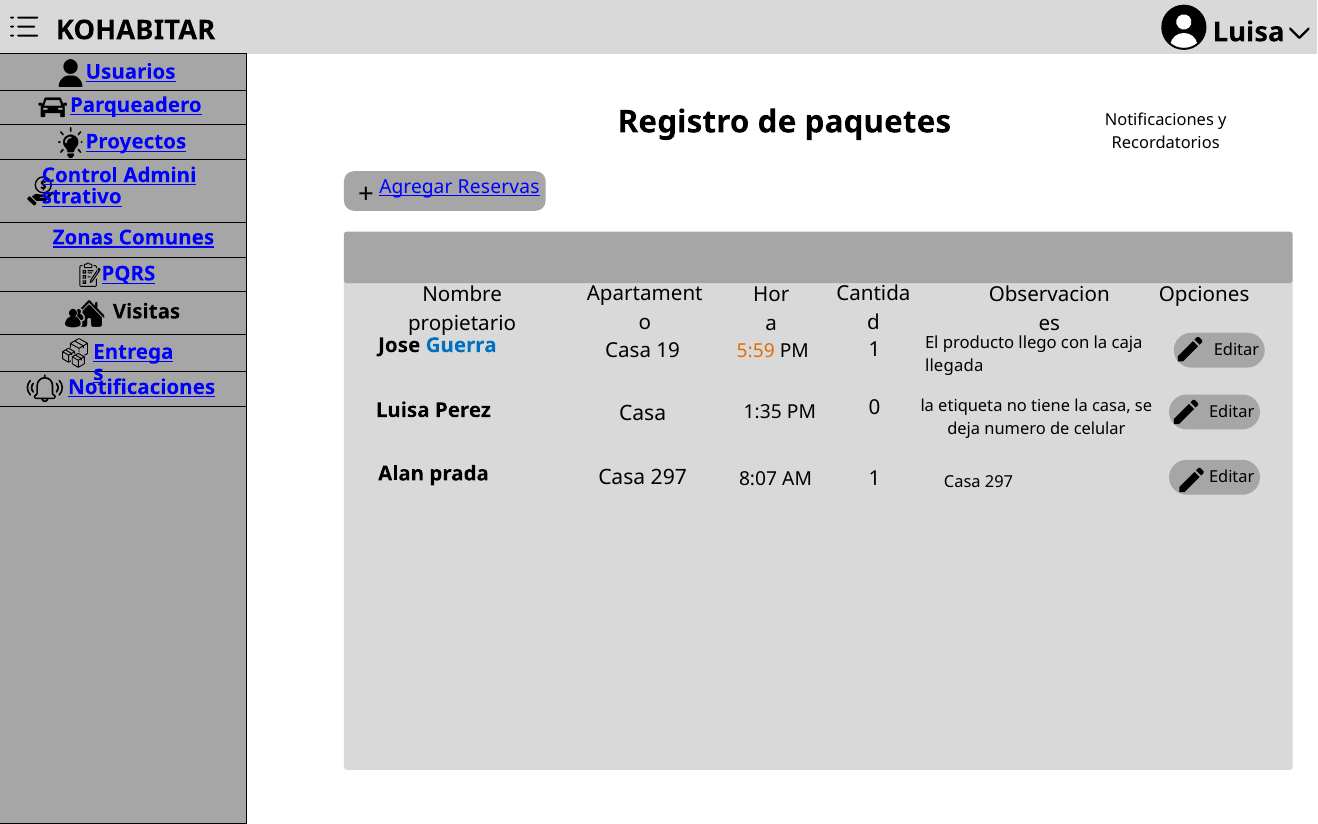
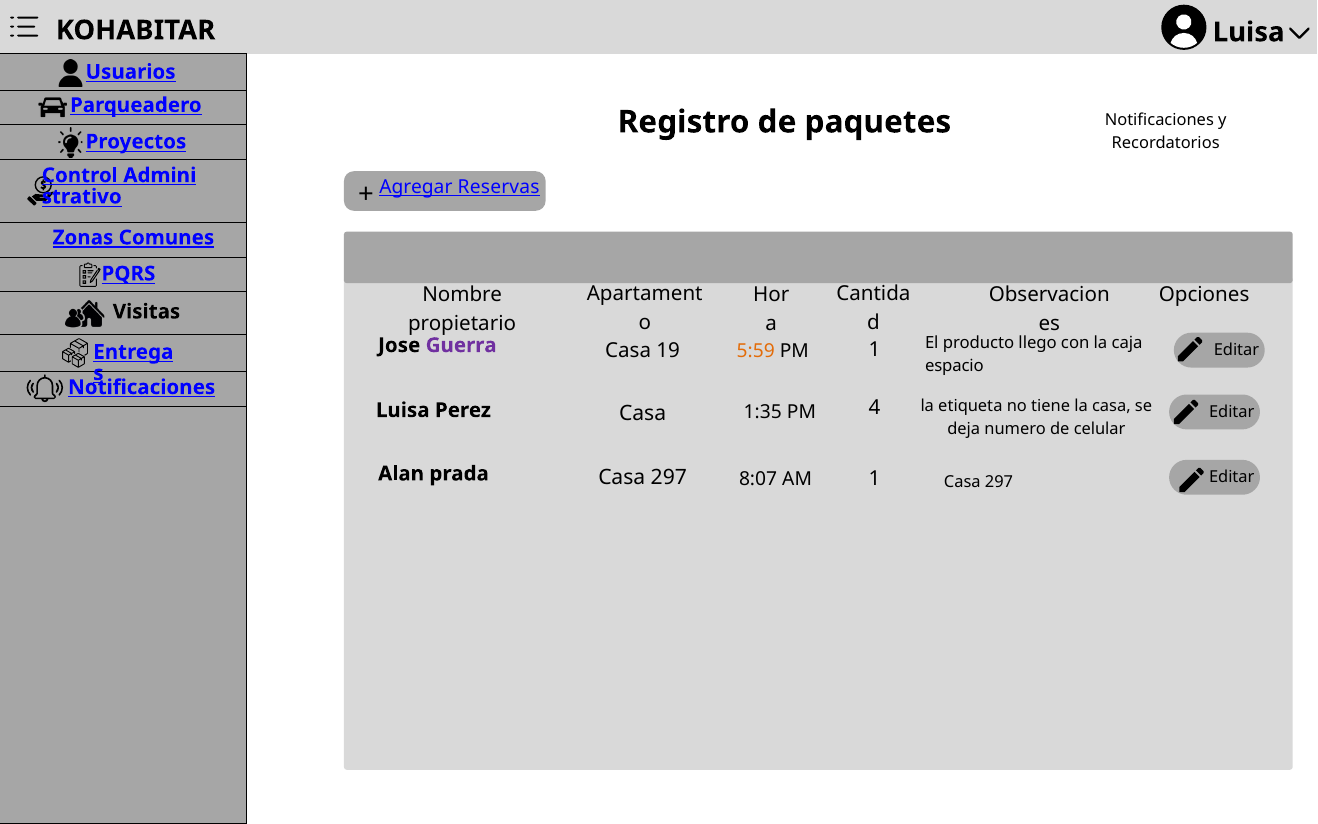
Guerra colour: blue -> purple
llegada: llegada -> espacio
0: 0 -> 4
